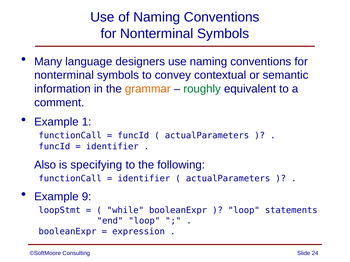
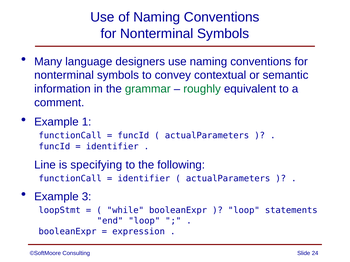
grammar colour: orange -> green
Also: Also -> Line
9: 9 -> 3
